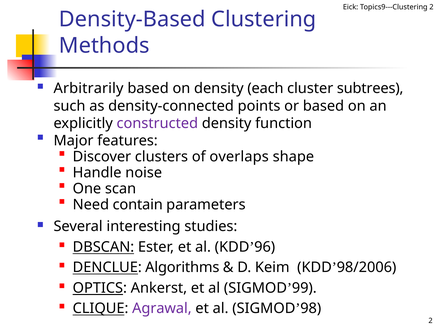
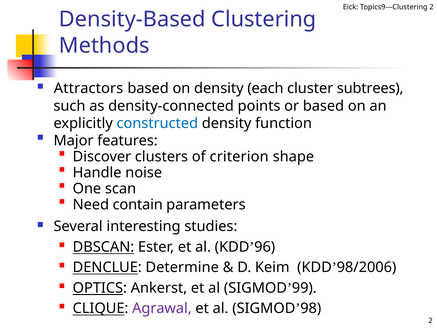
Arbitrarily: Arbitrarily -> Attractors
constructed colour: purple -> blue
overlaps: overlaps -> criterion
Algorithms: Algorithms -> Determine
